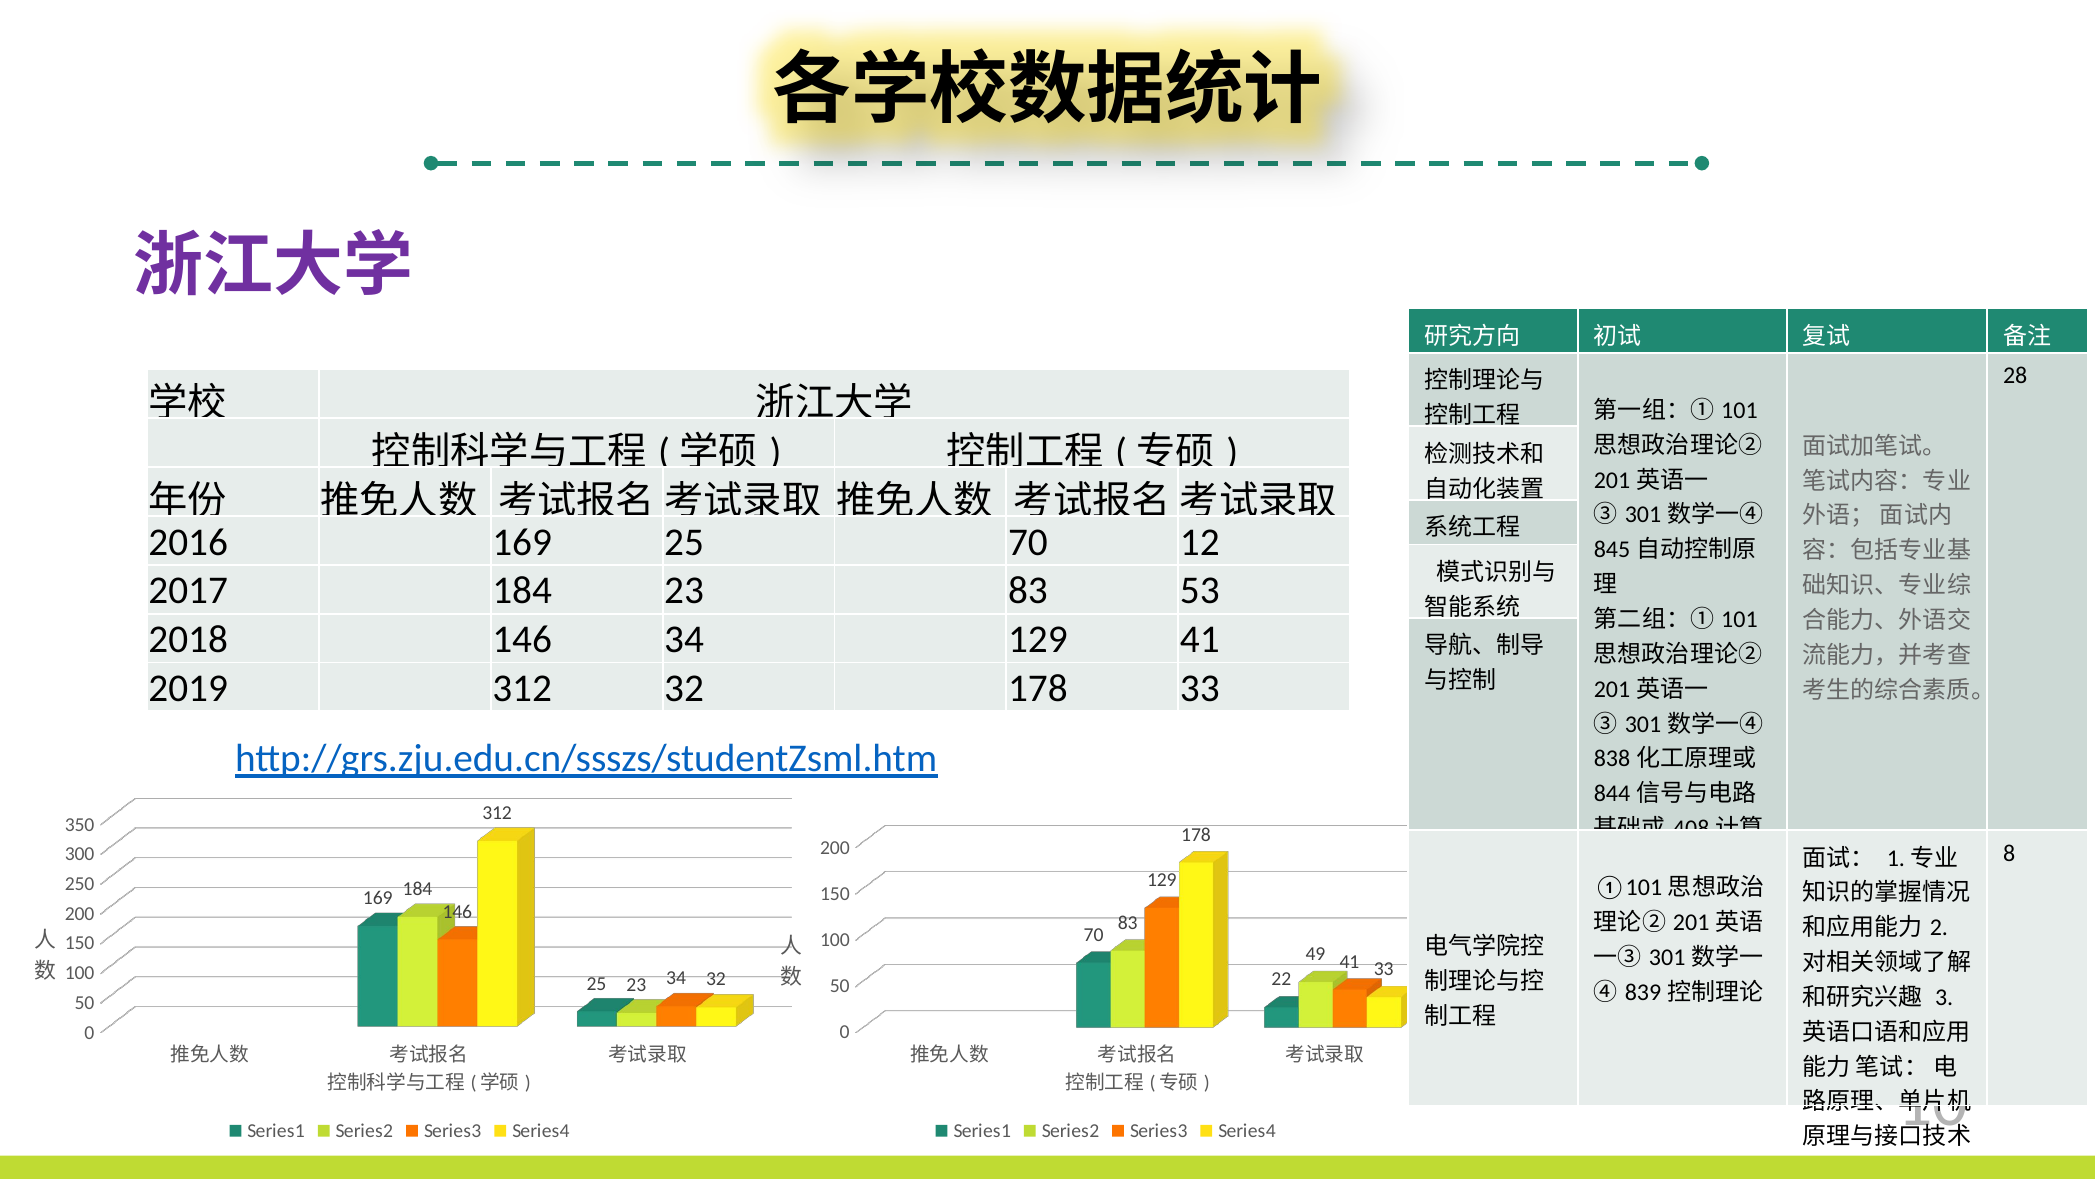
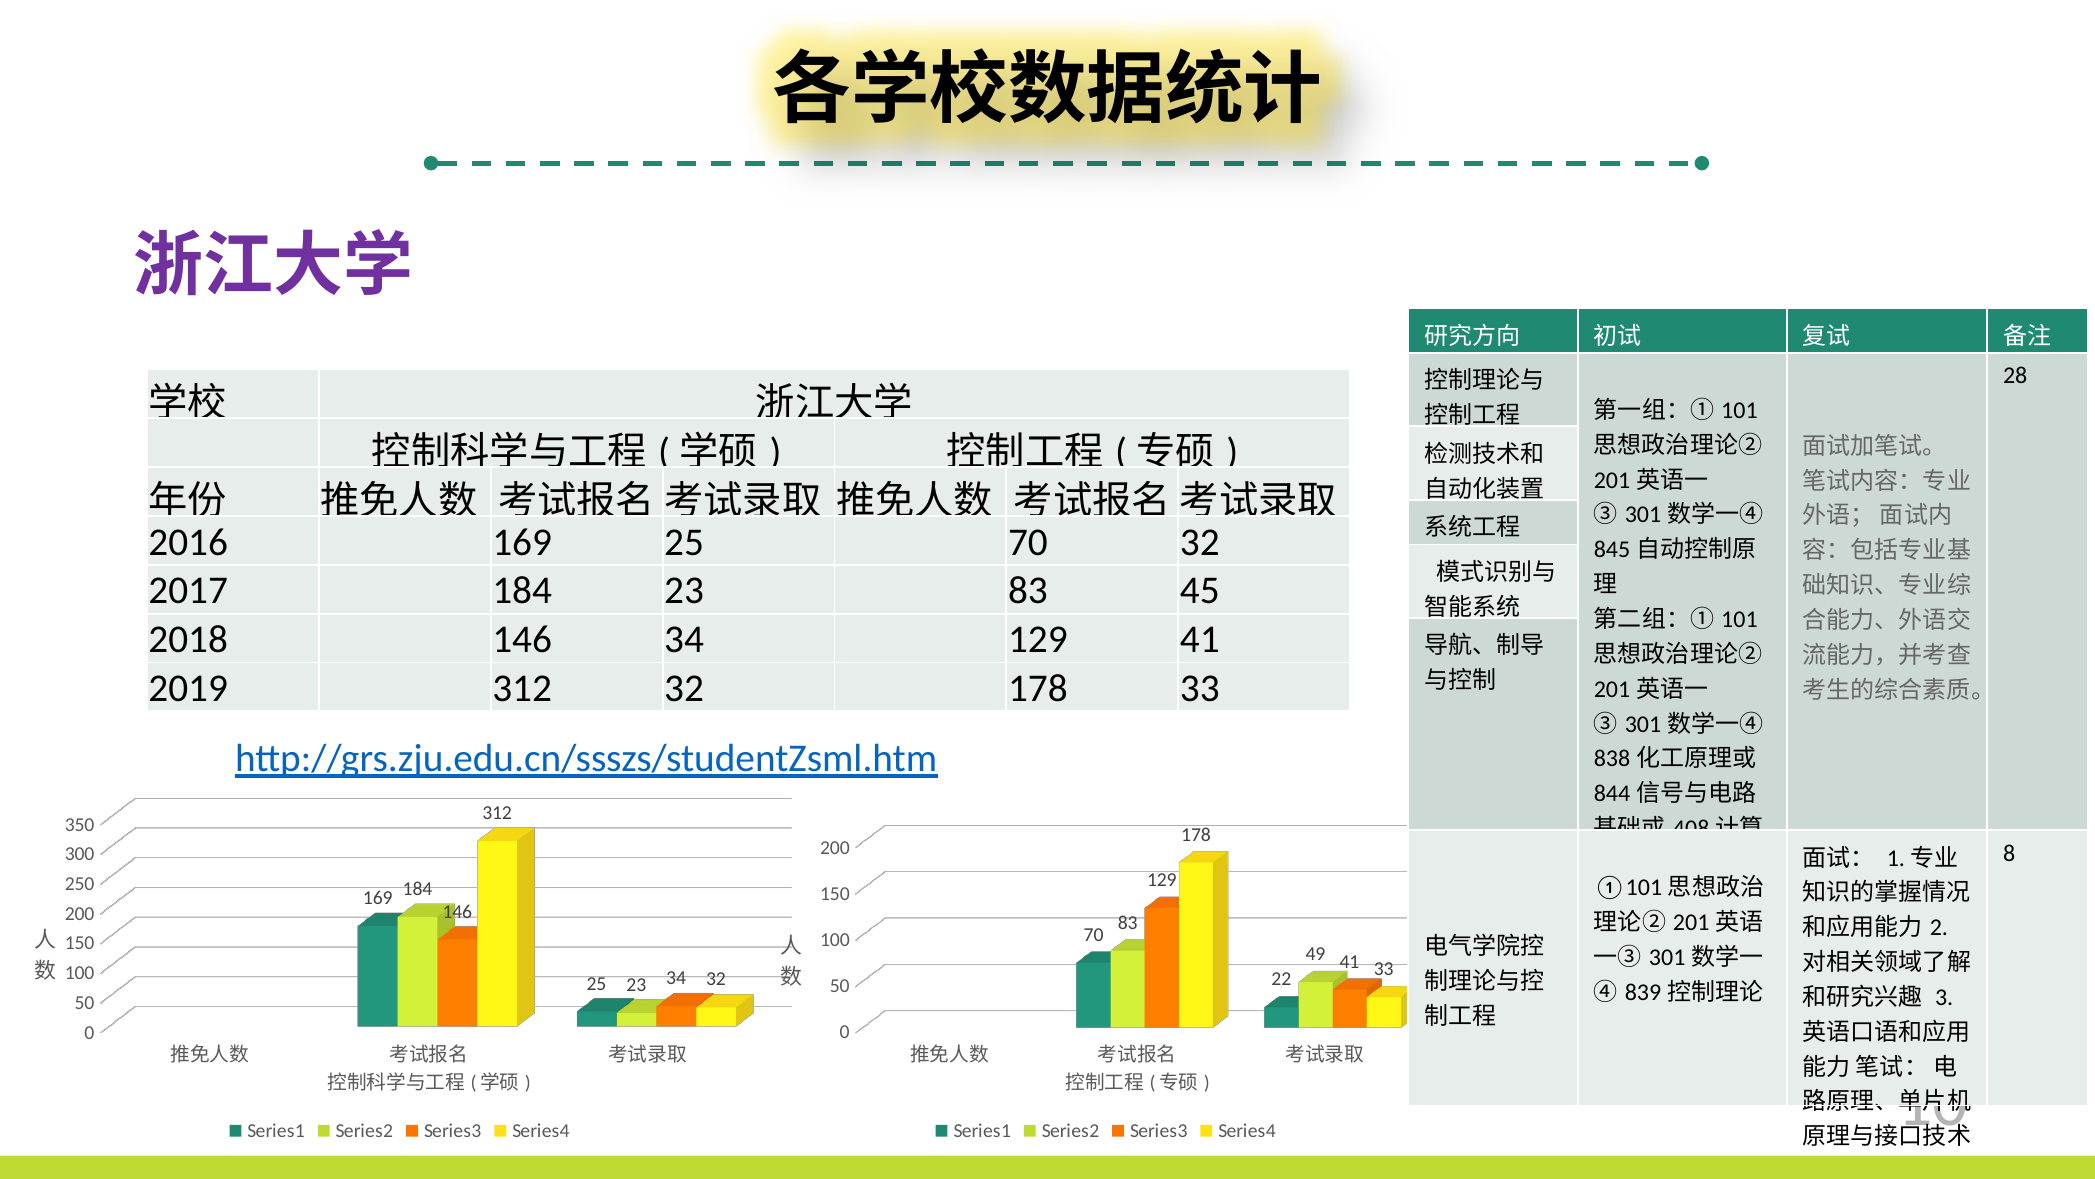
70 12: 12 -> 32
53: 53 -> 45
